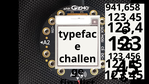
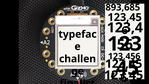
941,658: 941,658 -> 893,685
